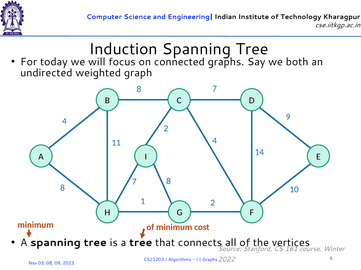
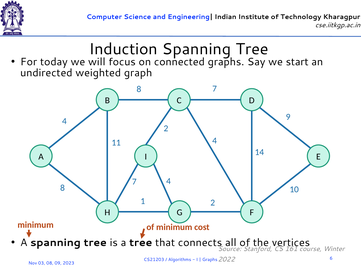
both: both -> start
7 8: 8 -> 4
